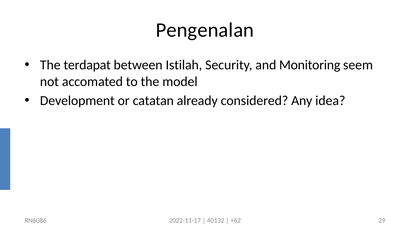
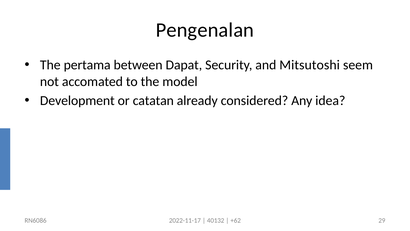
terdapat: terdapat -> pertama
Istilah: Istilah -> Dapat
Monitoring: Monitoring -> Mitsutoshi
